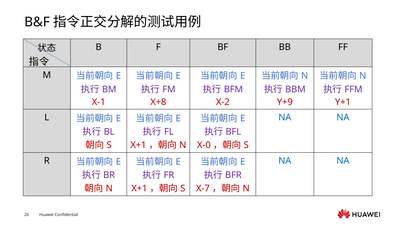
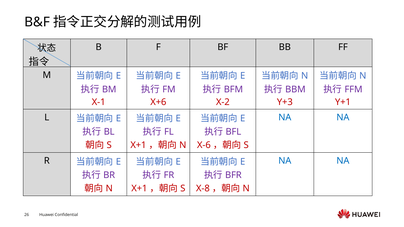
X+8: X+8 -> X+6
Y+9: Y+9 -> Y+3
X-0: X-0 -> X-6
X-7: X-7 -> X-8
